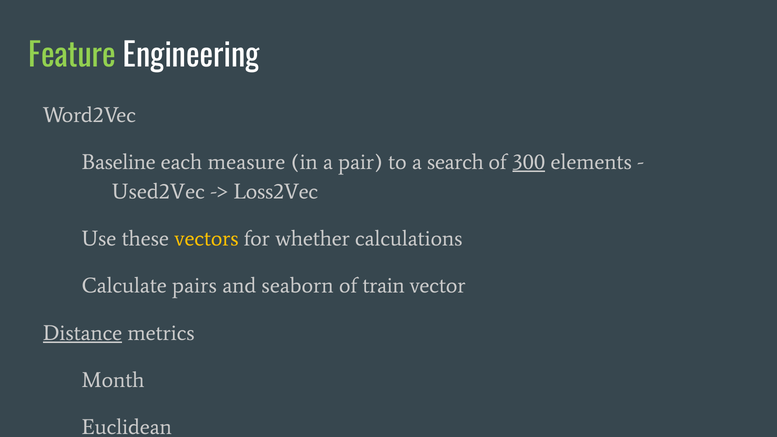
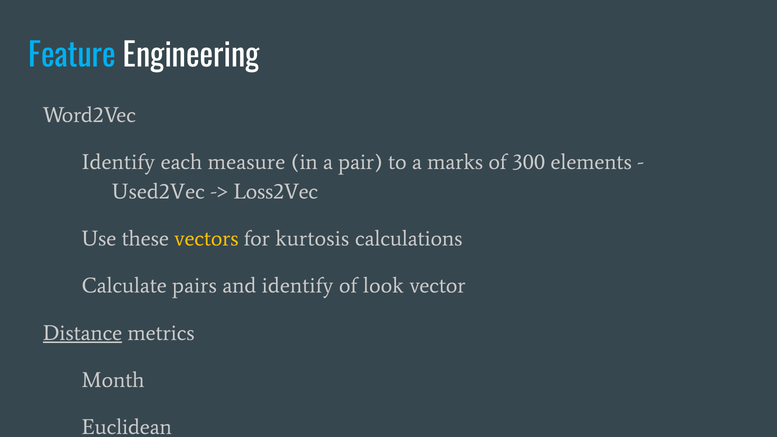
Feature colour: light green -> light blue
Baseline at (119, 162): Baseline -> Identify
search: search -> marks
300 underline: present -> none
whether: whether -> kurtosis
and seaborn: seaborn -> identify
train: train -> look
